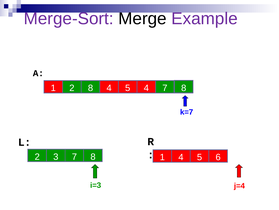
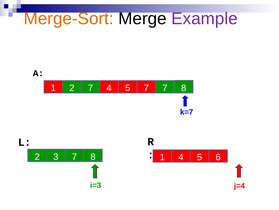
Merge-Sort colour: purple -> orange
2 8: 8 -> 7
5 4: 4 -> 7
